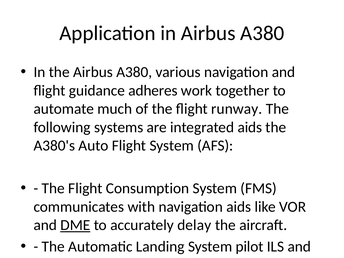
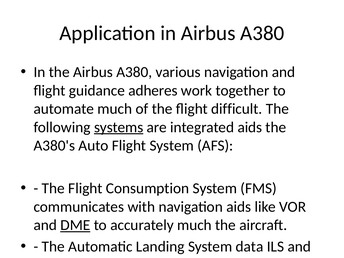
runway: runway -> difficult
systems underline: none -> present
accurately delay: delay -> much
System pilot: pilot -> data
